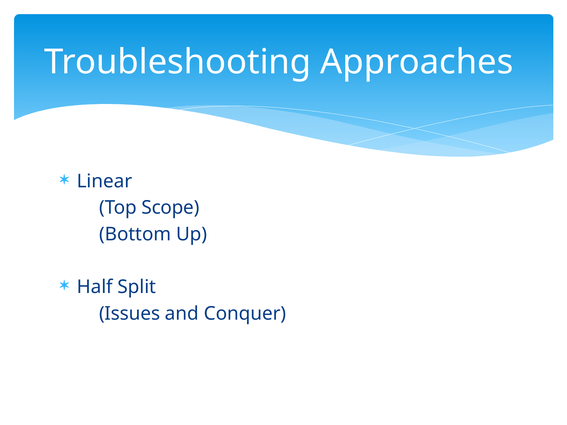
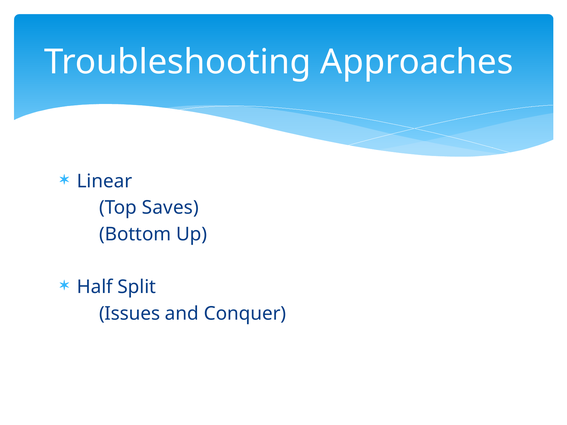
Scope: Scope -> Saves
